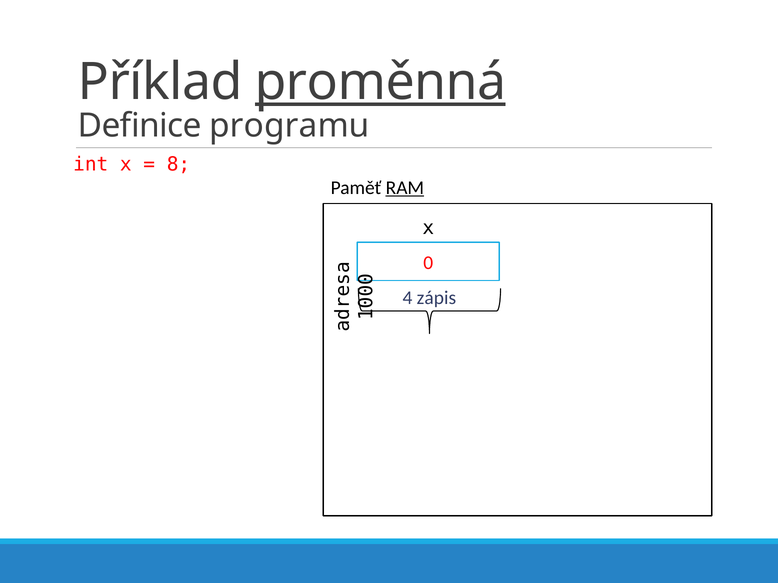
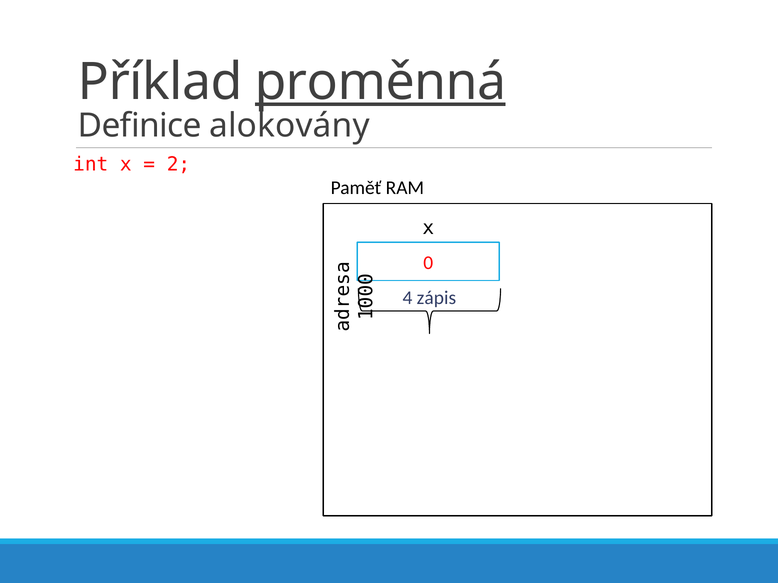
programu: programu -> alokovány
8: 8 -> 2
RAM underline: present -> none
